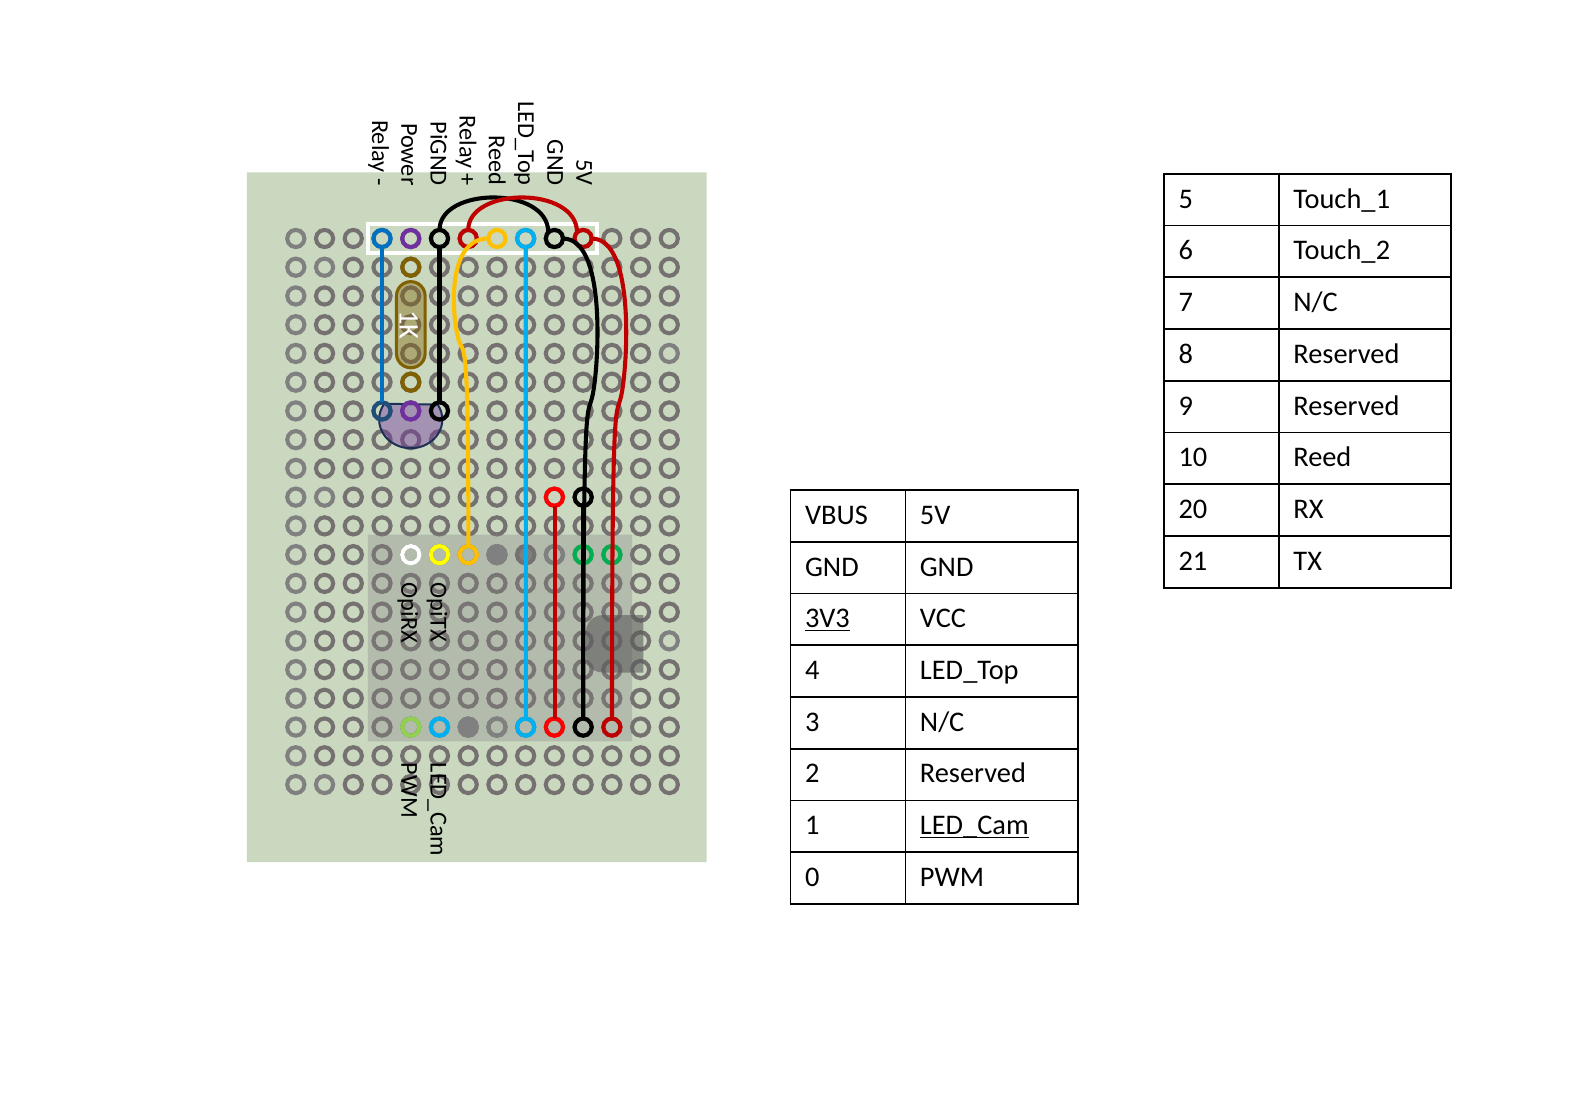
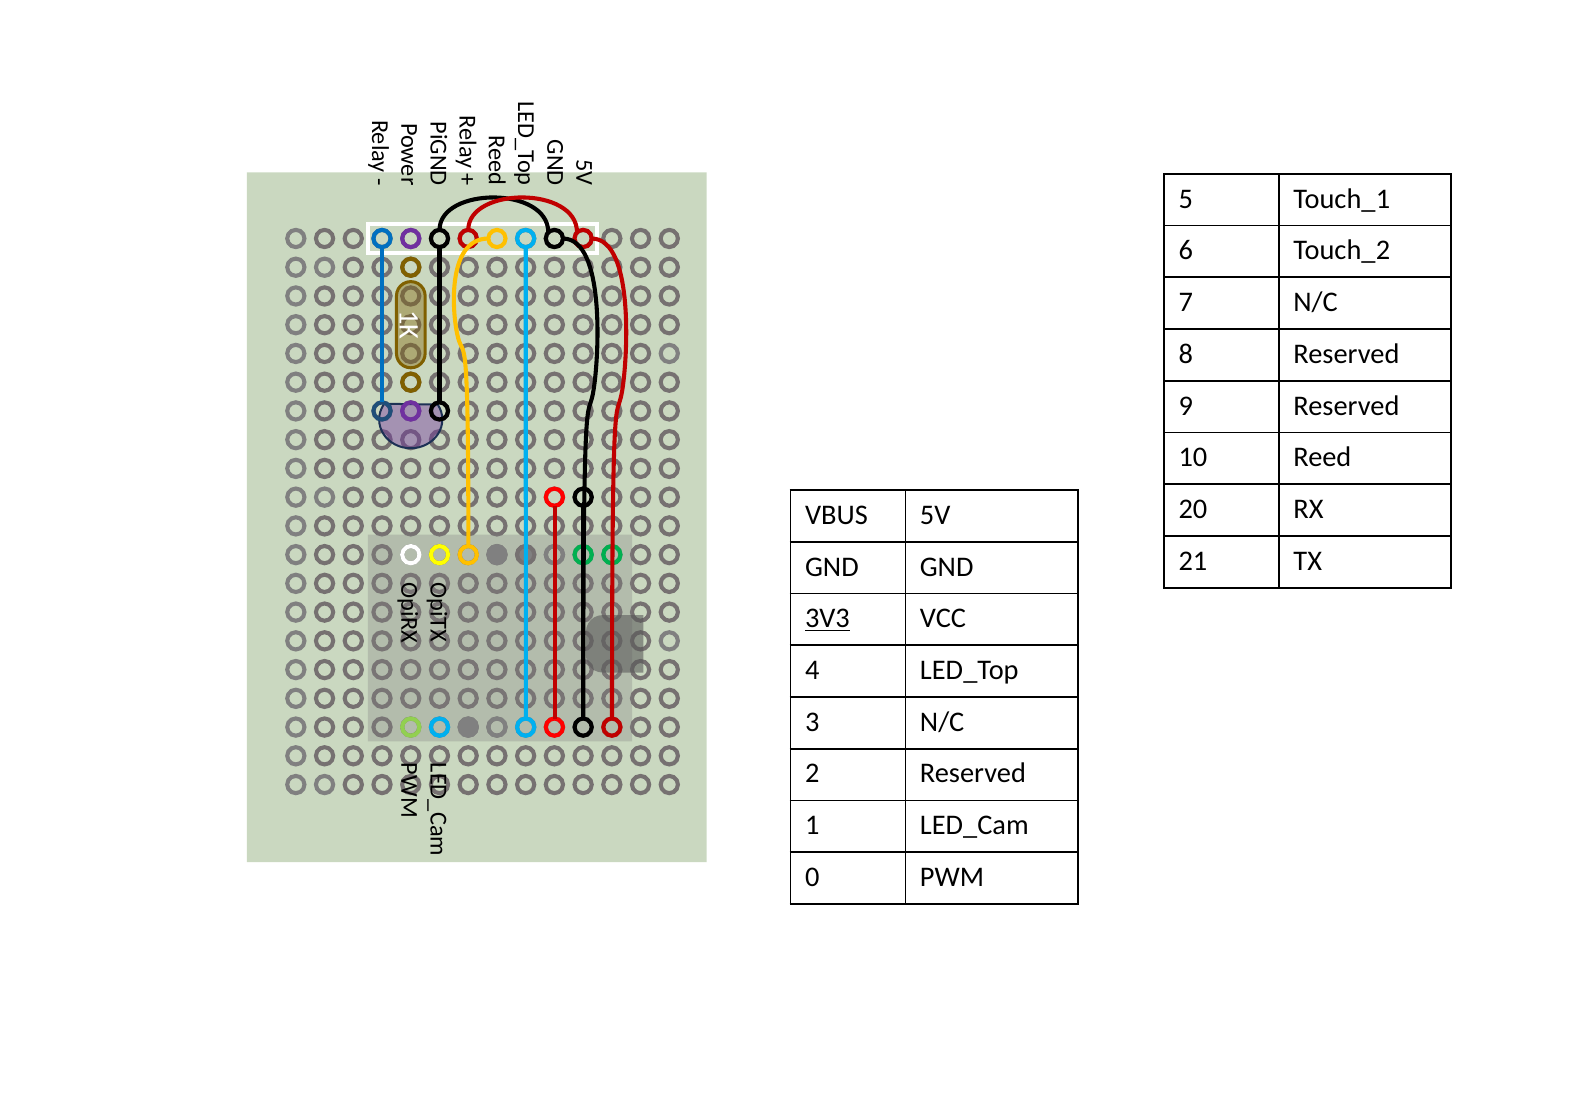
LED_Cam underline: present -> none
